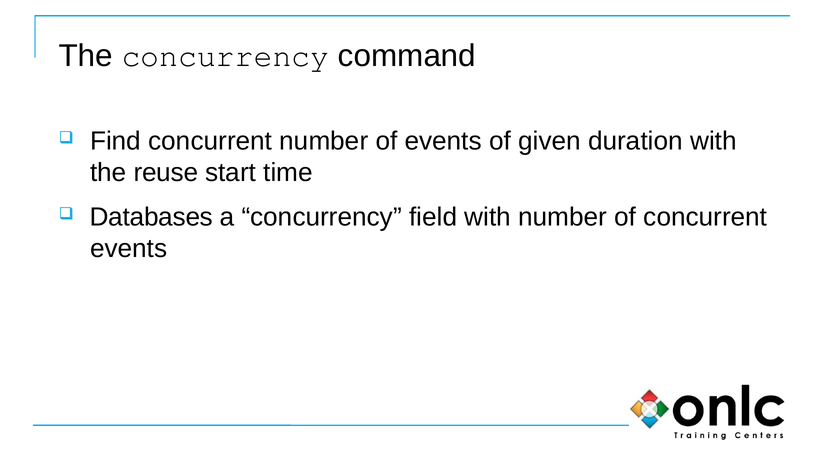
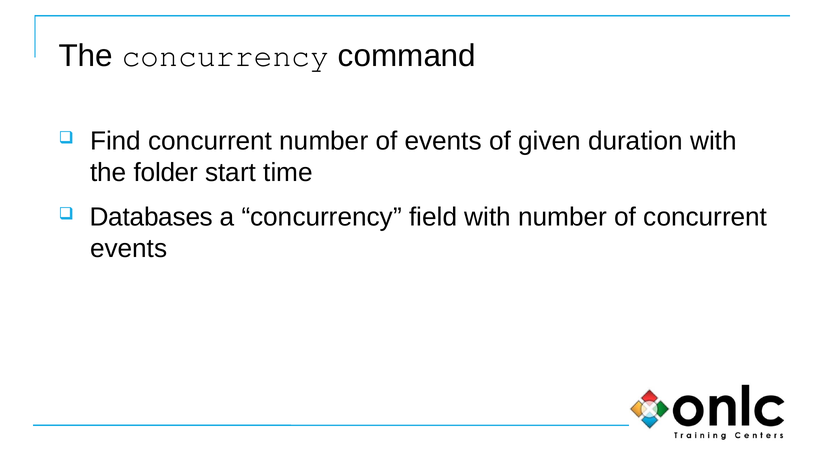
reuse: reuse -> folder
